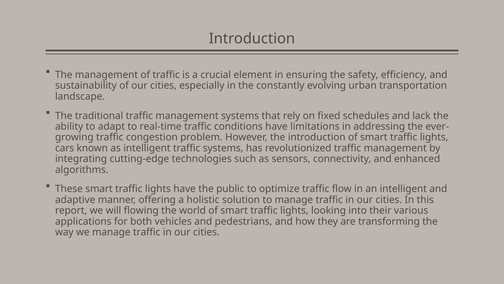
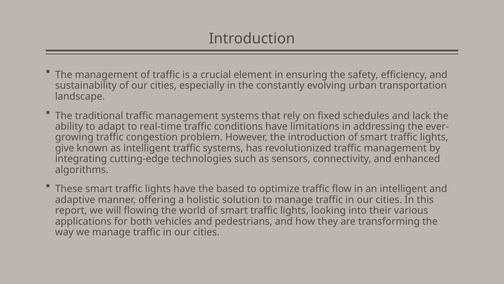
cars: cars -> give
public: public -> based
